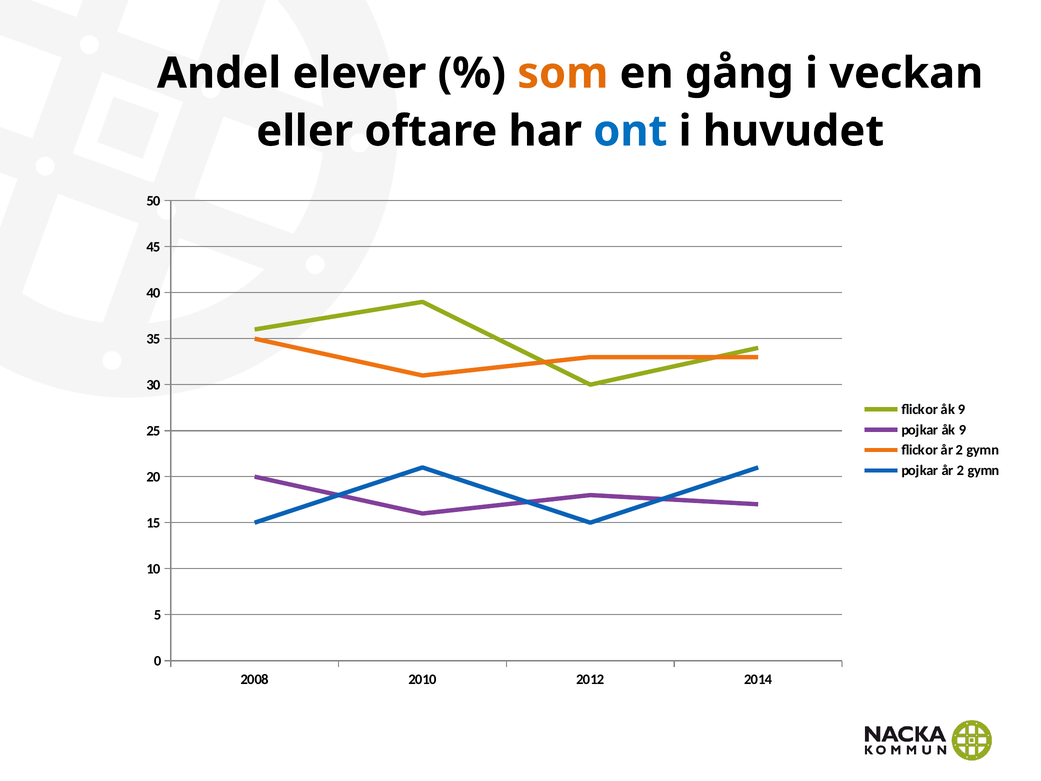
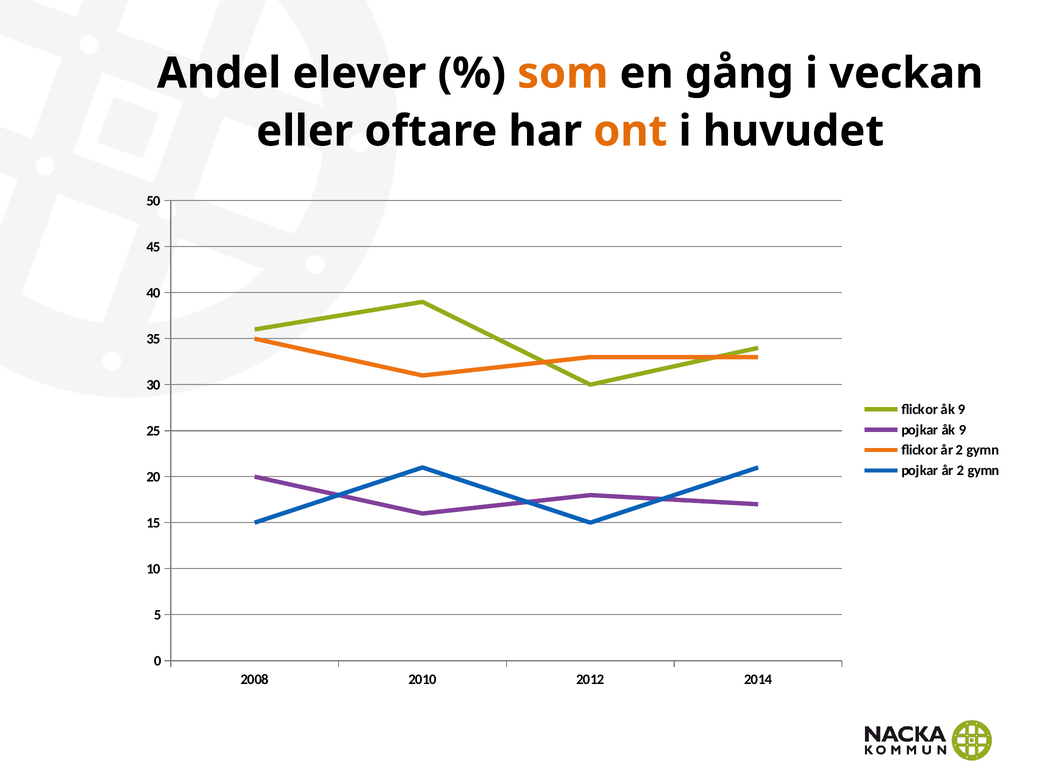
ont colour: blue -> orange
